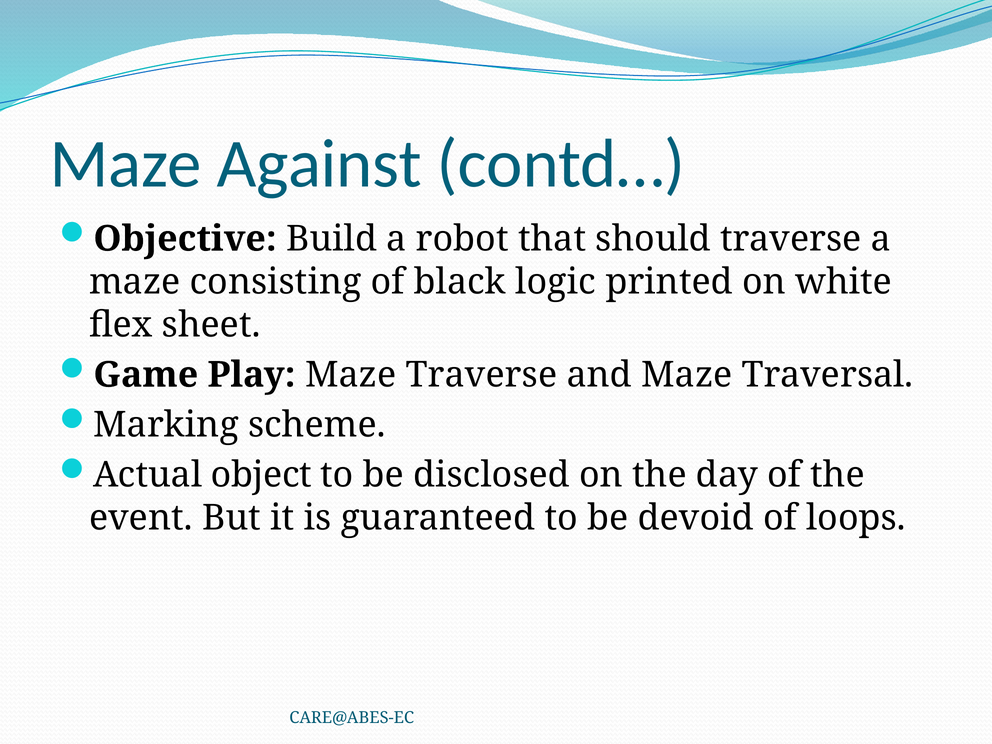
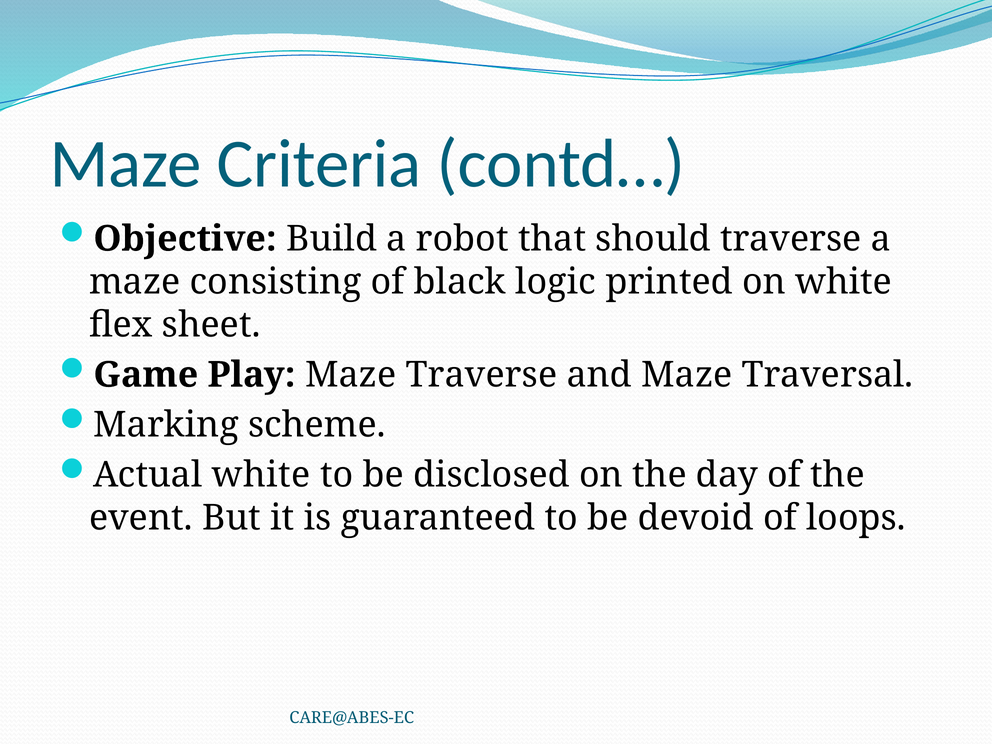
Against: Against -> Criteria
Actual object: object -> white
